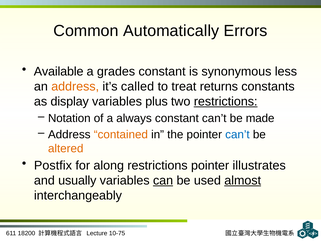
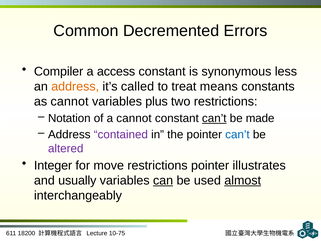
Automatically: Automatically -> Decremented
Available: Available -> Compiler
grades: grades -> access
returns: returns -> means
as display: display -> cannot
restrictions at (226, 101) underline: present -> none
a always: always -> cannot
can’t at (214, 118) underline: none -> present
contained colour: orange -> purple
altered colour: orange -> purple
Postfix: Postfix -> Integer
along: along -> move
